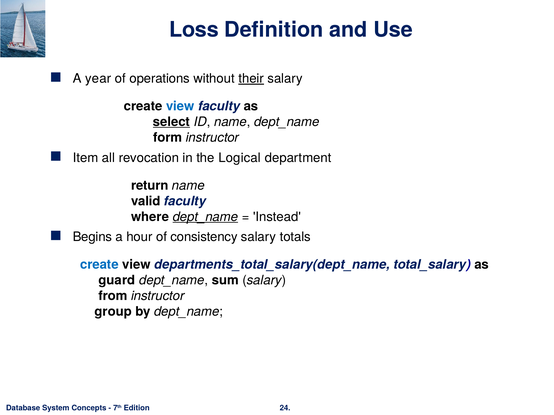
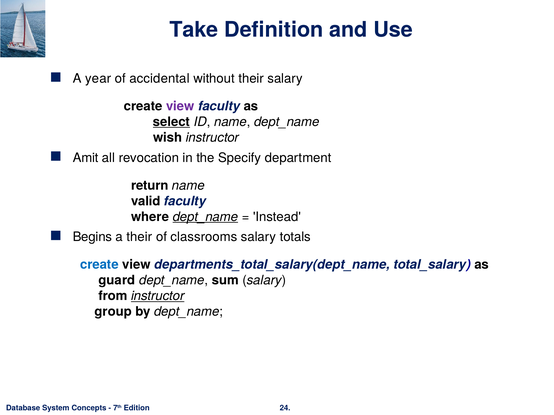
Loss: Loss -> Take
operations: operations -> accidental
their at (251, 79) underline: present -> none
view at (180, 106) colour: blue -> purple
form: form -> wish
Item: Item -> Amit
Logical: Logical -> Specify
a hour: hour -> their
consistency: consistency -> classrooms
instructor at (158, 296) underline: none -> present
